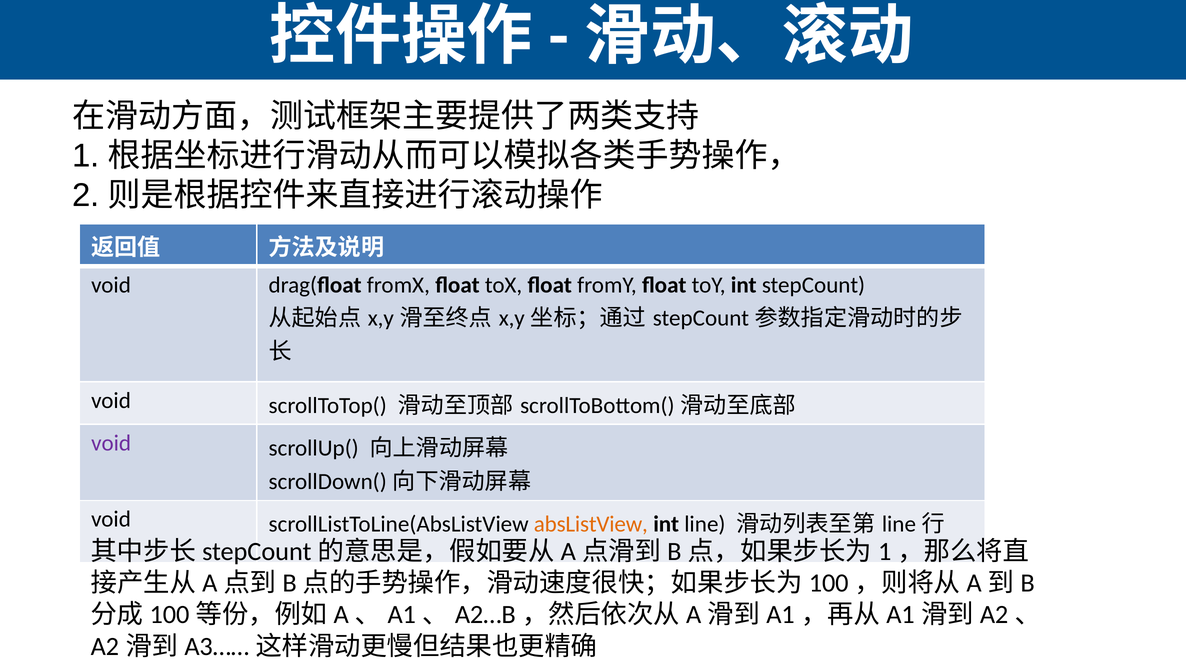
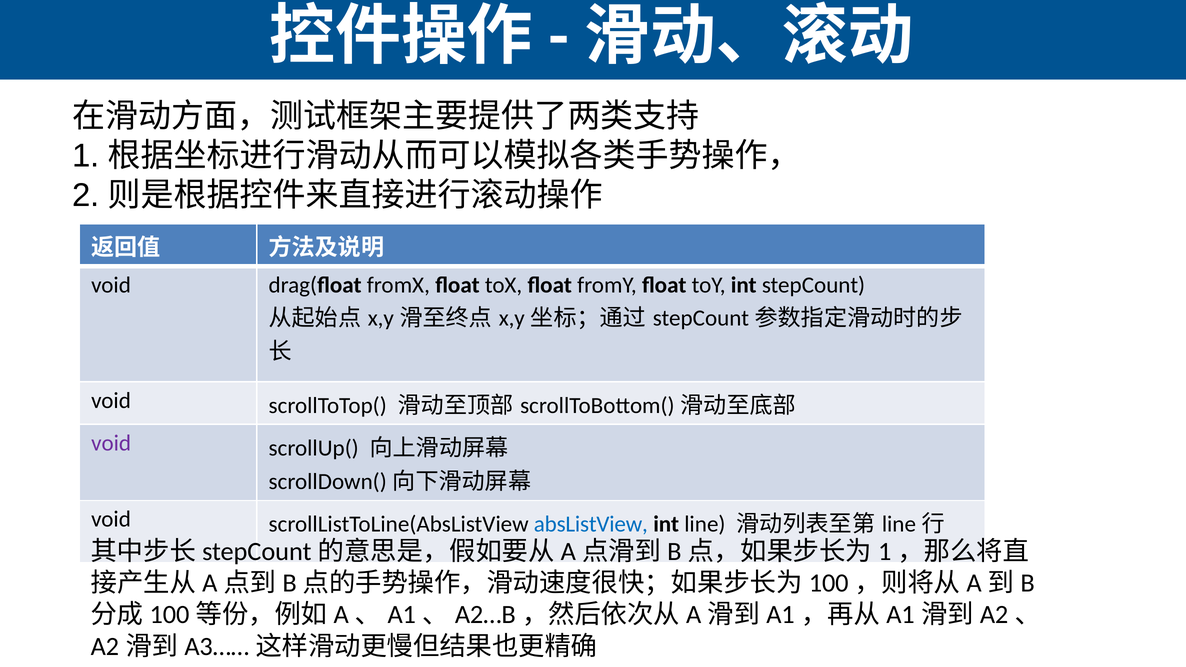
absListView colour: orange -> blue
